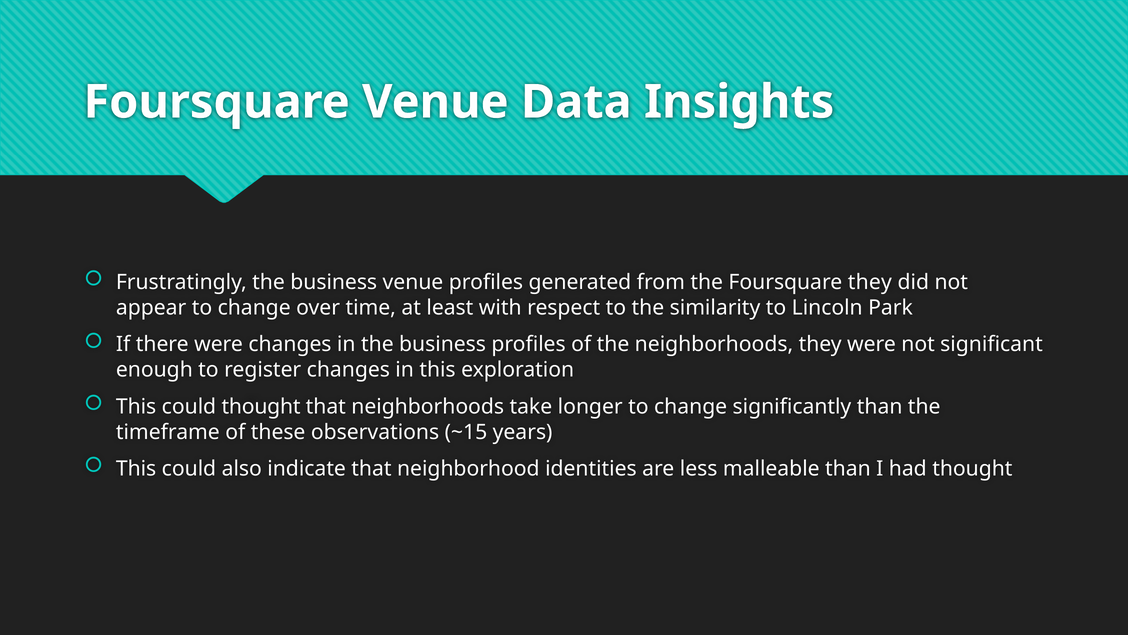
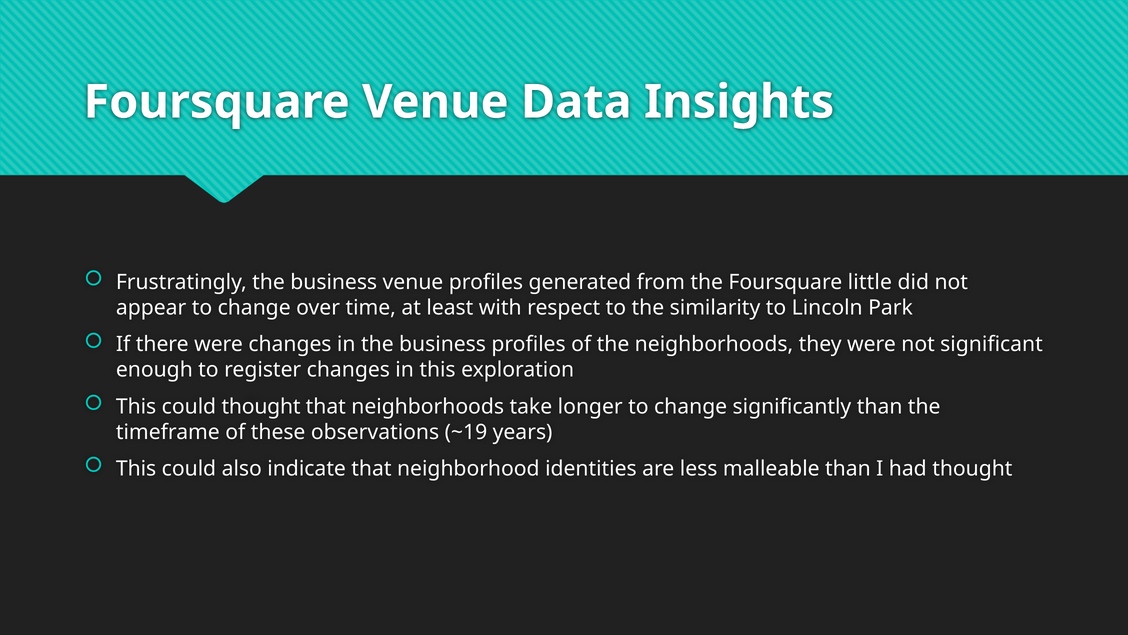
Foursquare they: they -> little
~15: ~15 -> ~19
